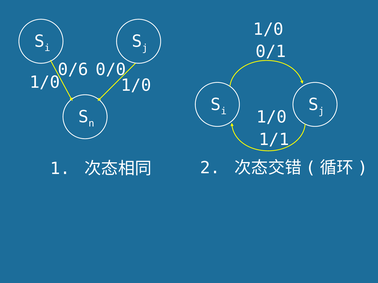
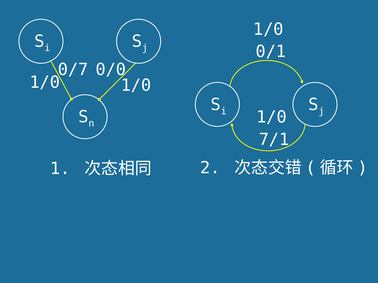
0/6: 0/6 -> 0/7
1/1: 1/1 -> 7/1
